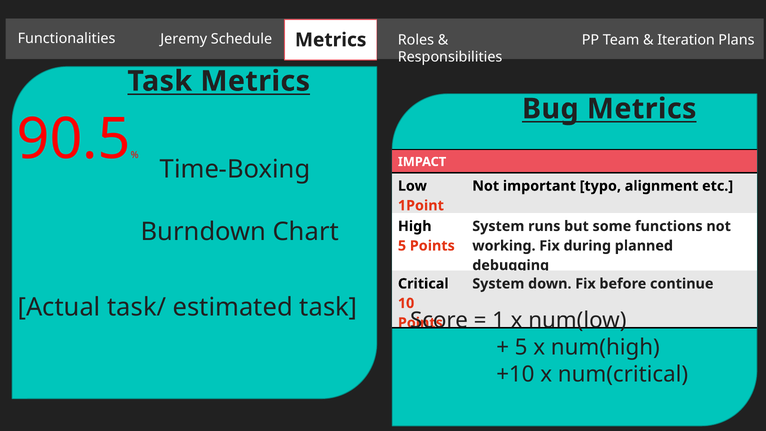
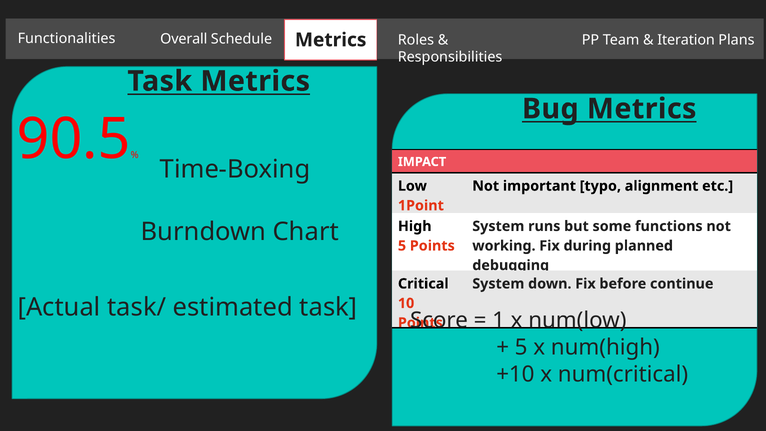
Jeremy: Jeremy -> Overall
